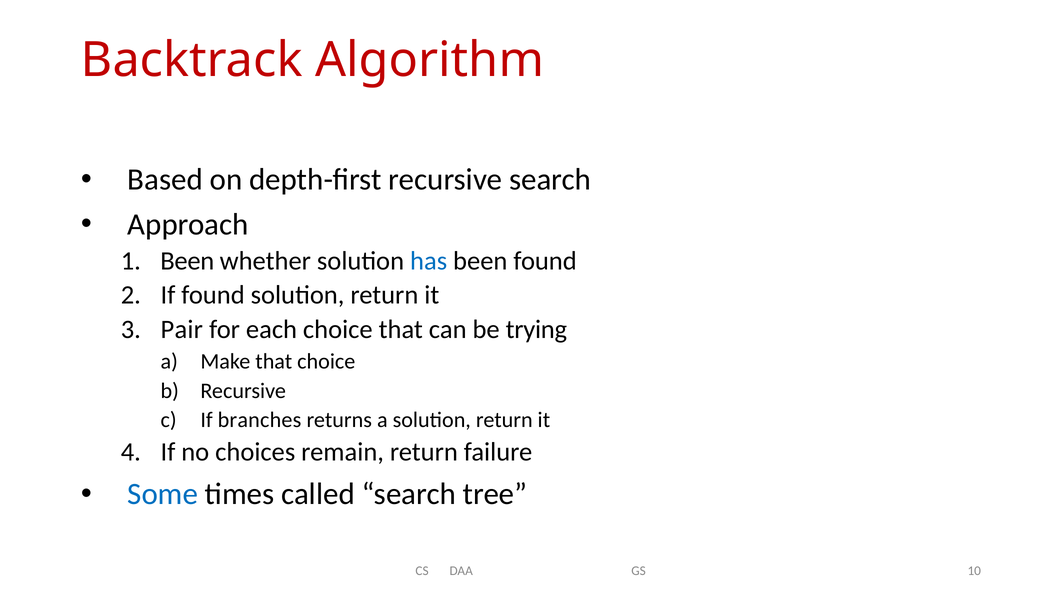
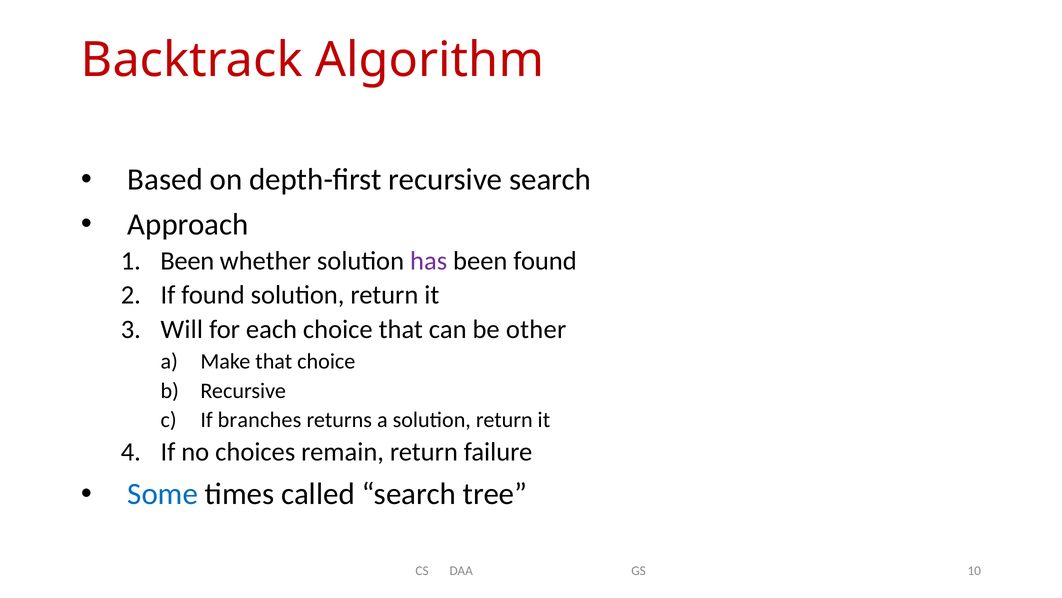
has colour: blue -> purple
Pair: Pair -> Will
trying: trying -> other
